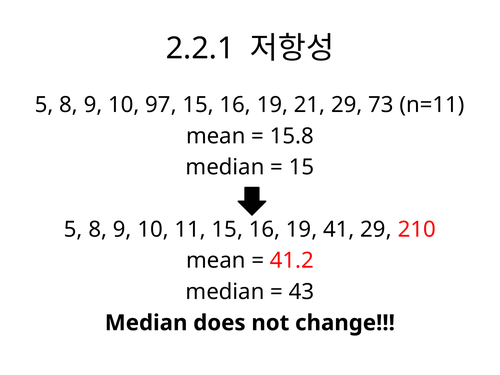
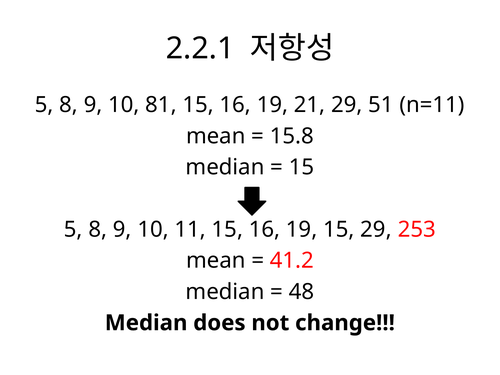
97: 97 -> 81
73: 73 -> 51
19 41: 41 -> 15
210: 210 -> 253
43: 43 -> 48
